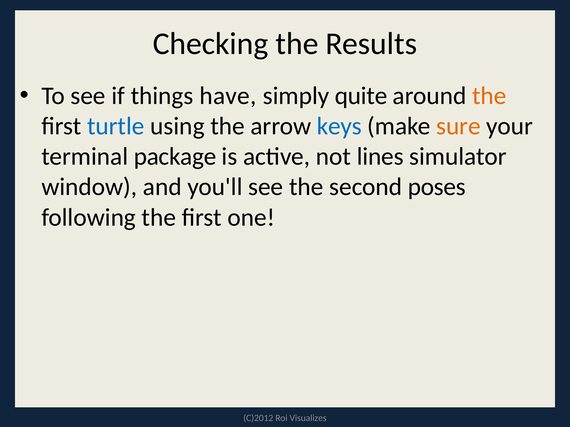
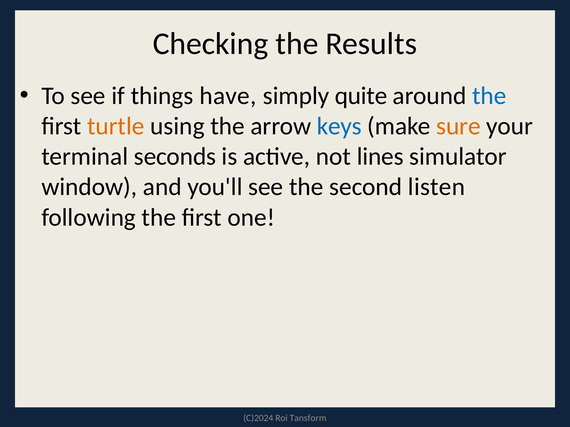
the at (489, 96) colour: orange -> blue
turtle colour: blue -> orange
package: package -> seconds
poses: poses -> listen
C)2012: C)2012 -> C)2024
Visualizes: Visualizes -> Tansform
